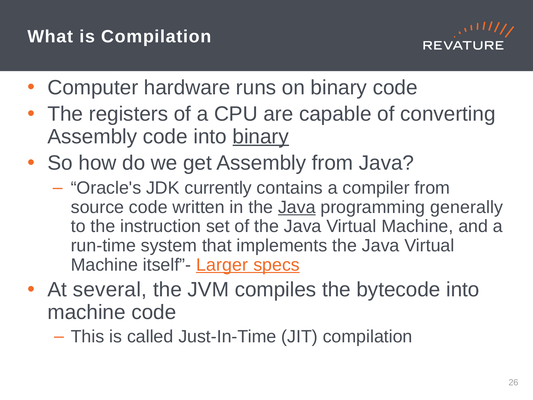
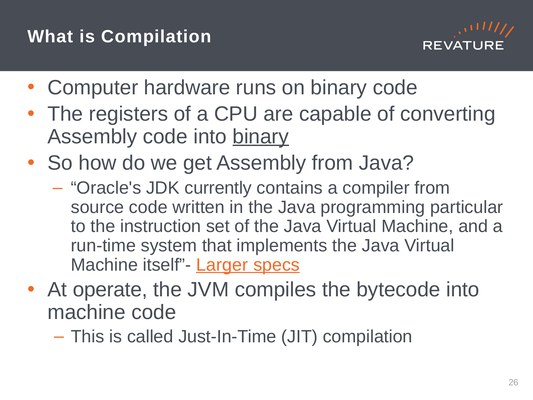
Java at (297, 207) underline: present -> none
generally: generally -> particular
several: several -> operate
